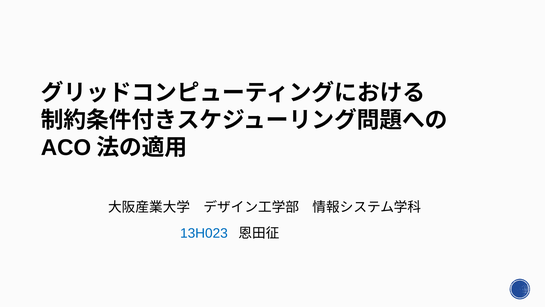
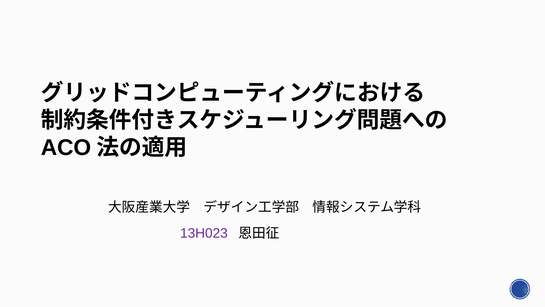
13H023 colour: blue -> purple
